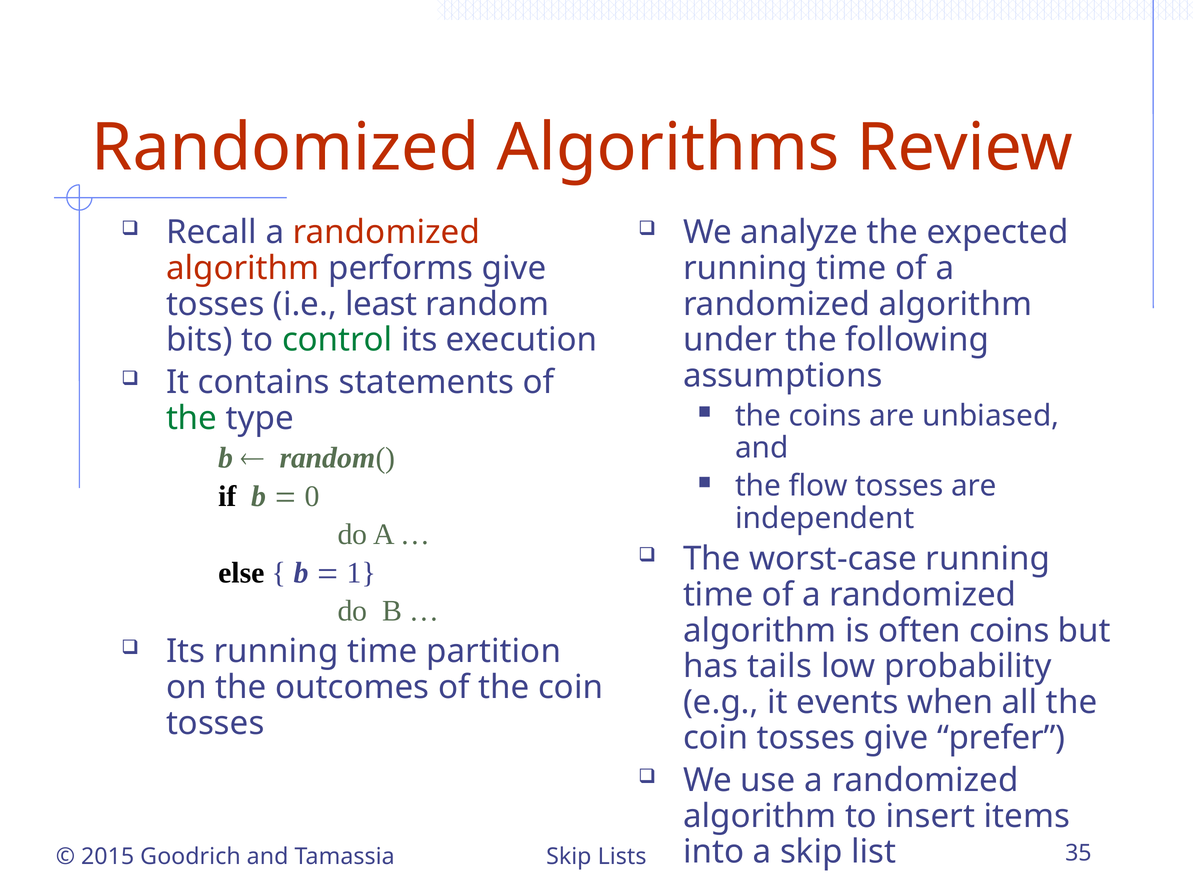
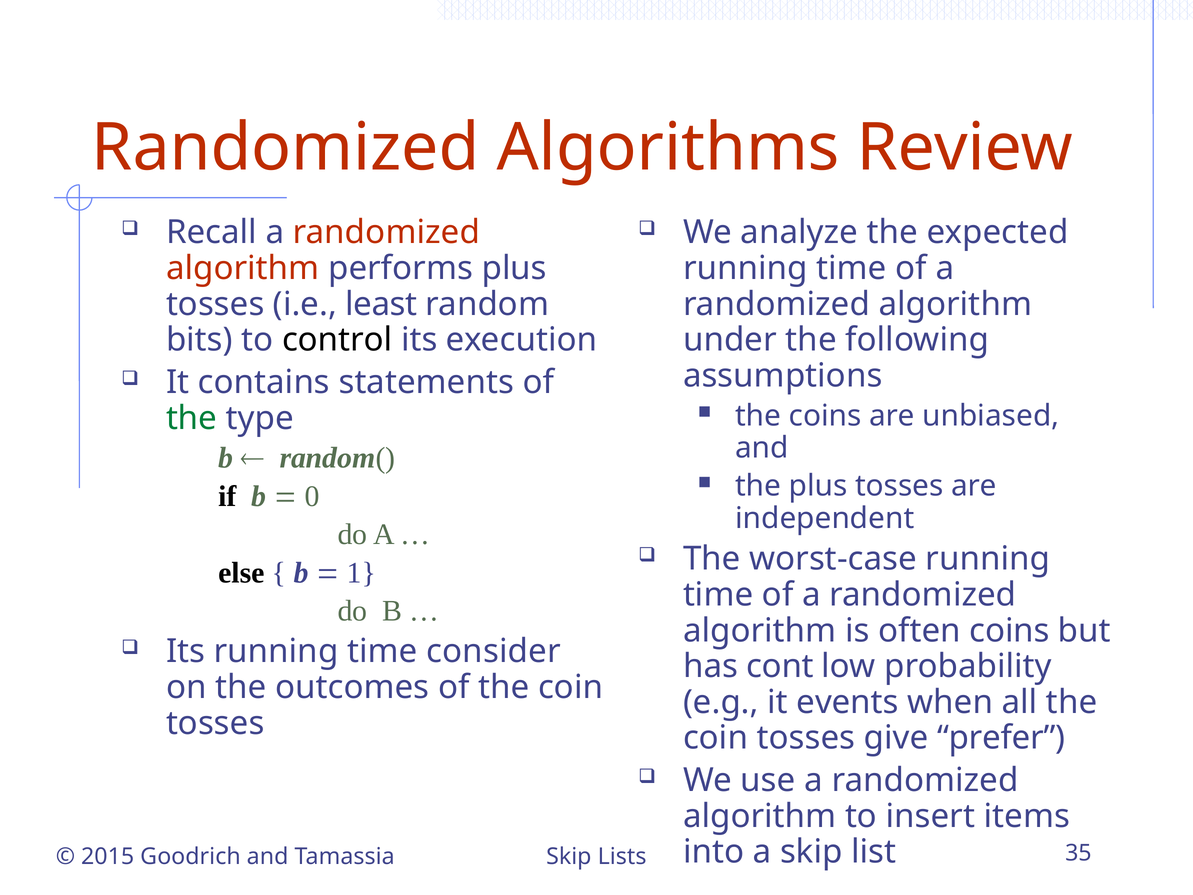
performs give: give -> plus
control colour: green -> black
the flow: flow -> plus
partition: partition -> consider
tails: tails -> cont
